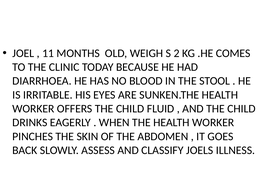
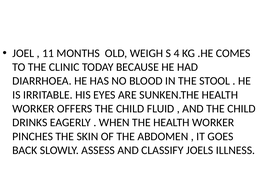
2: 2 -> 4
